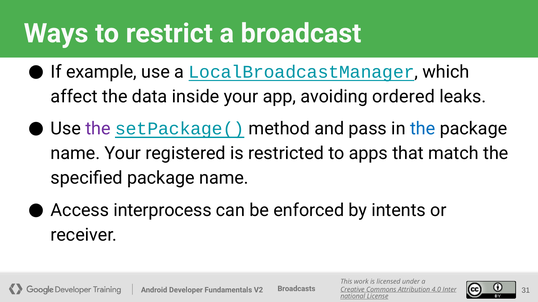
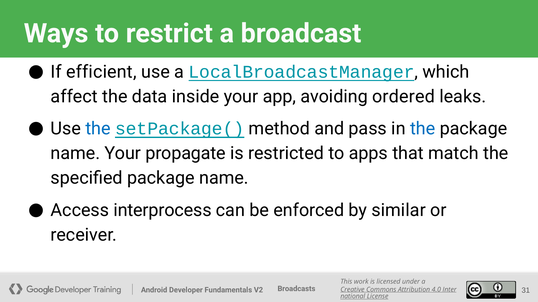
example: example -> efficient
the at (98, 129) colour: purple -> blue
registered: registered -> propagate
intents: intents -> similar
